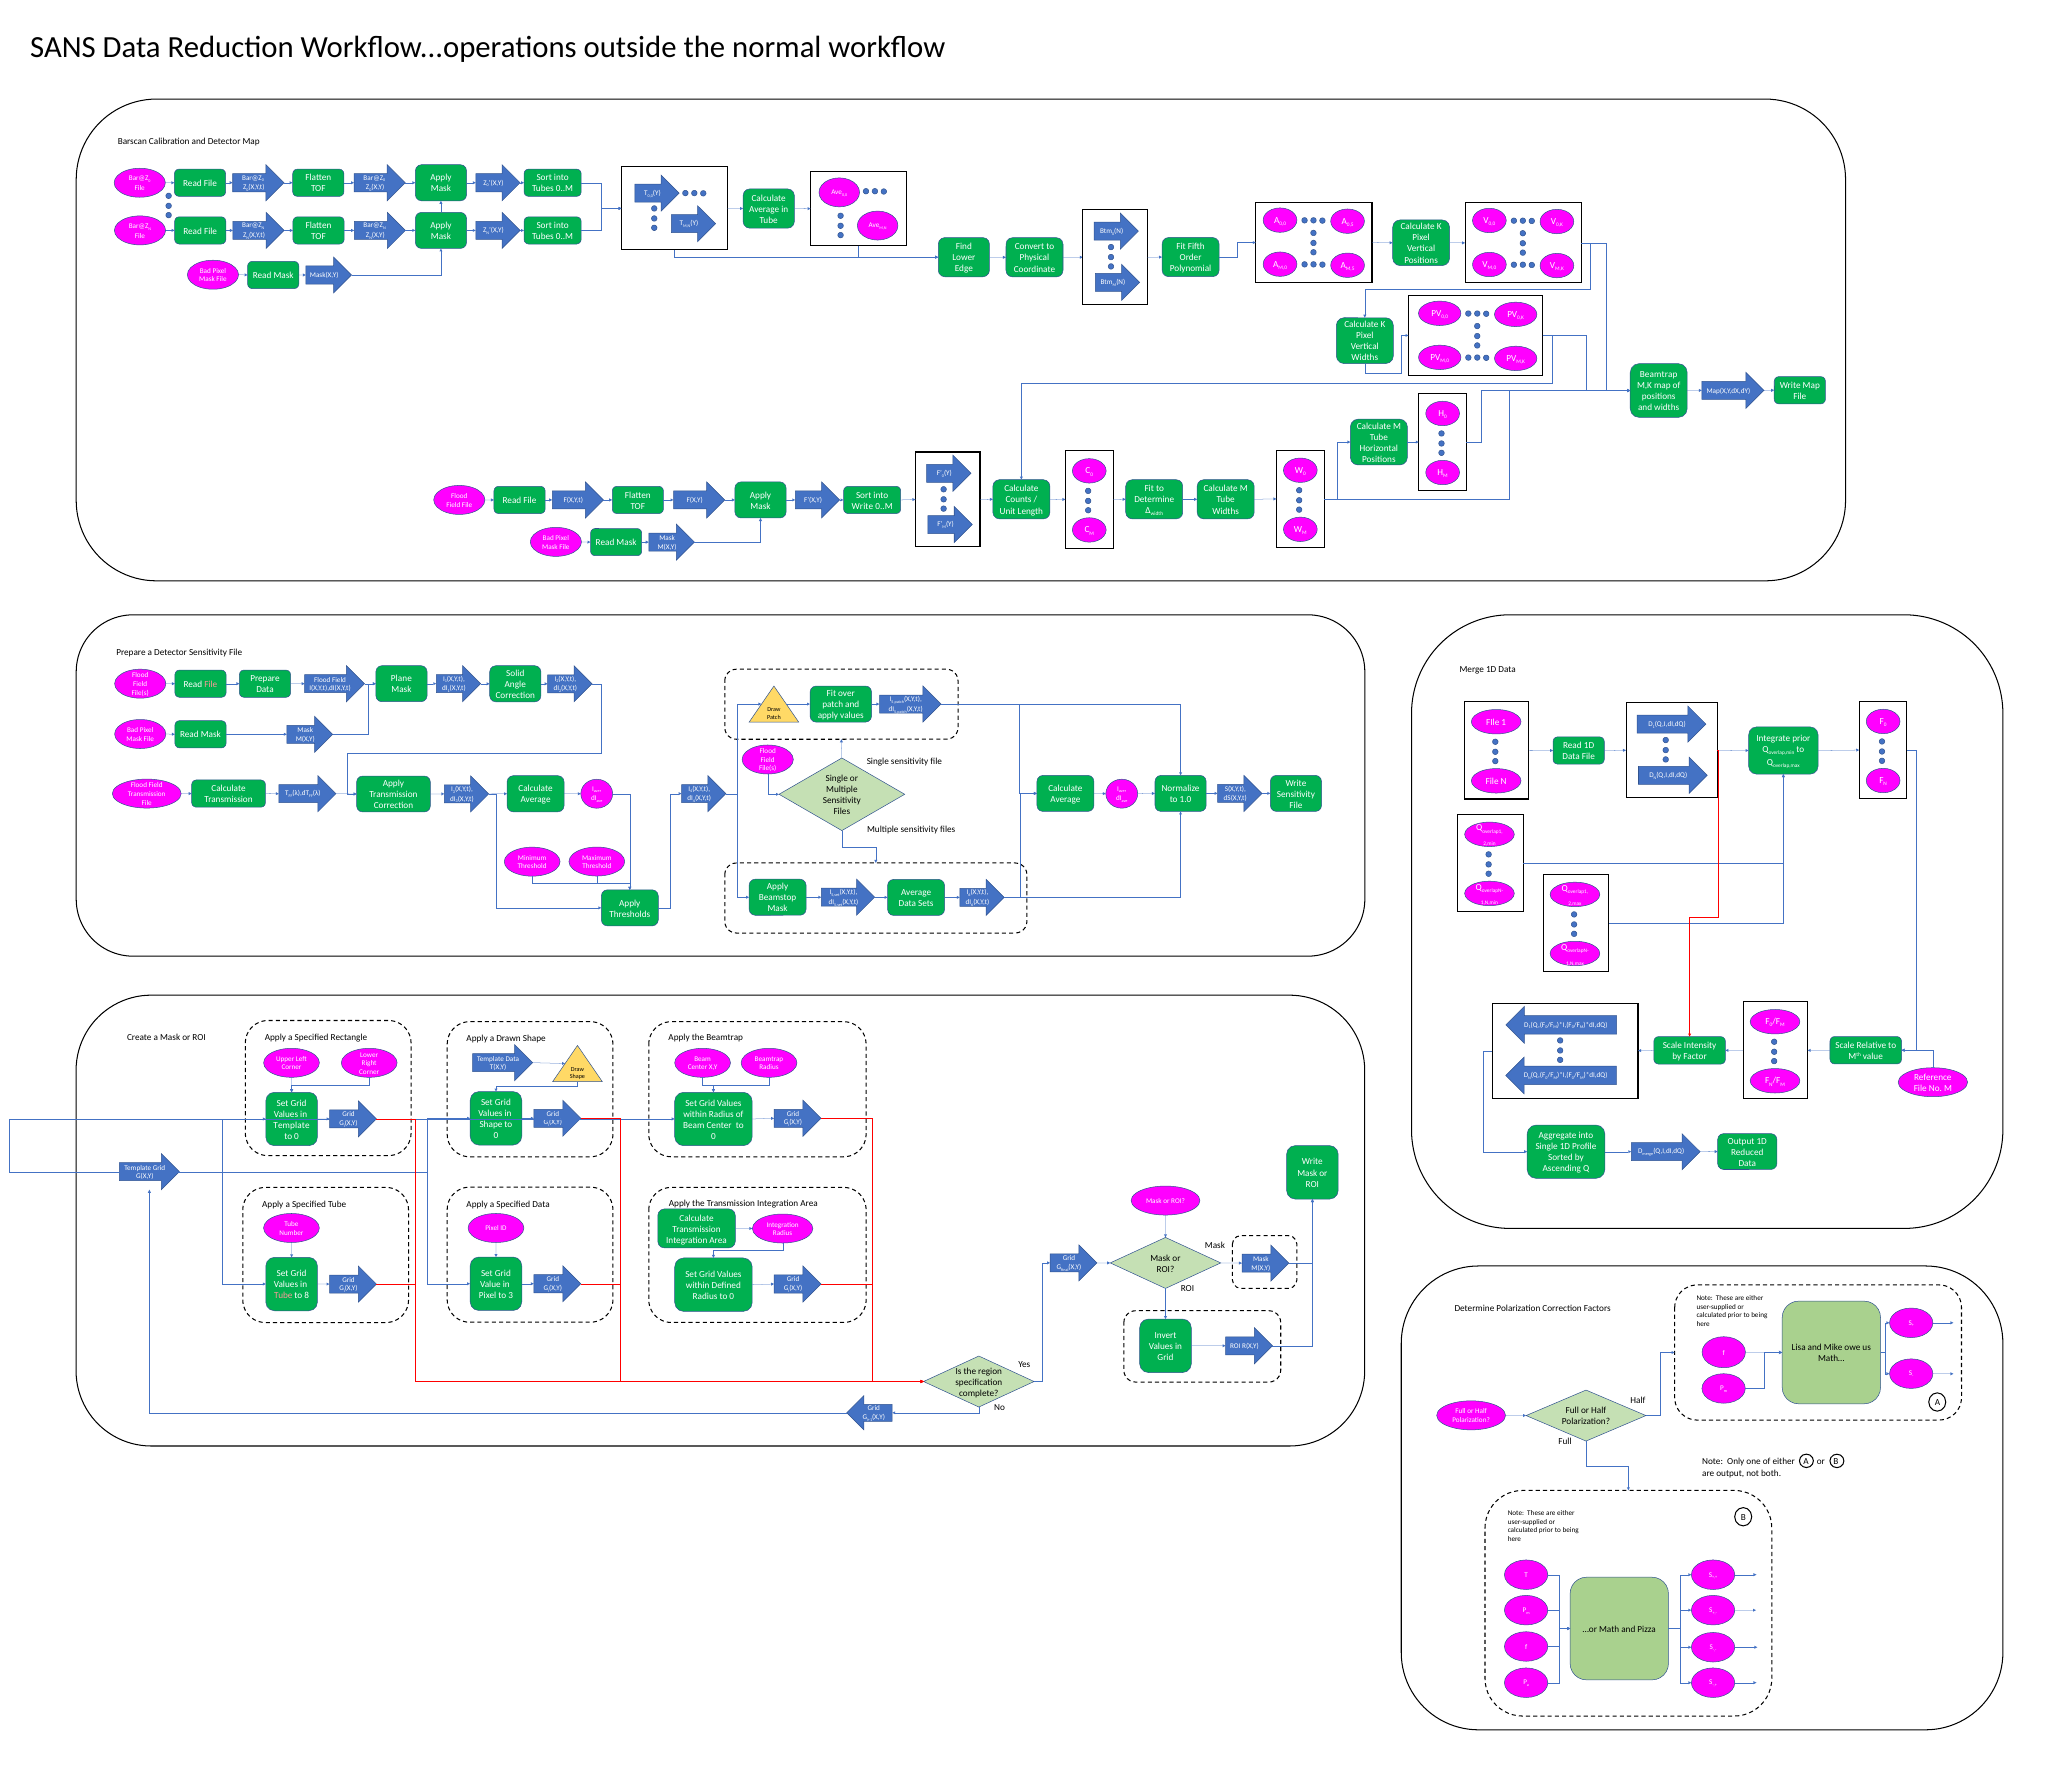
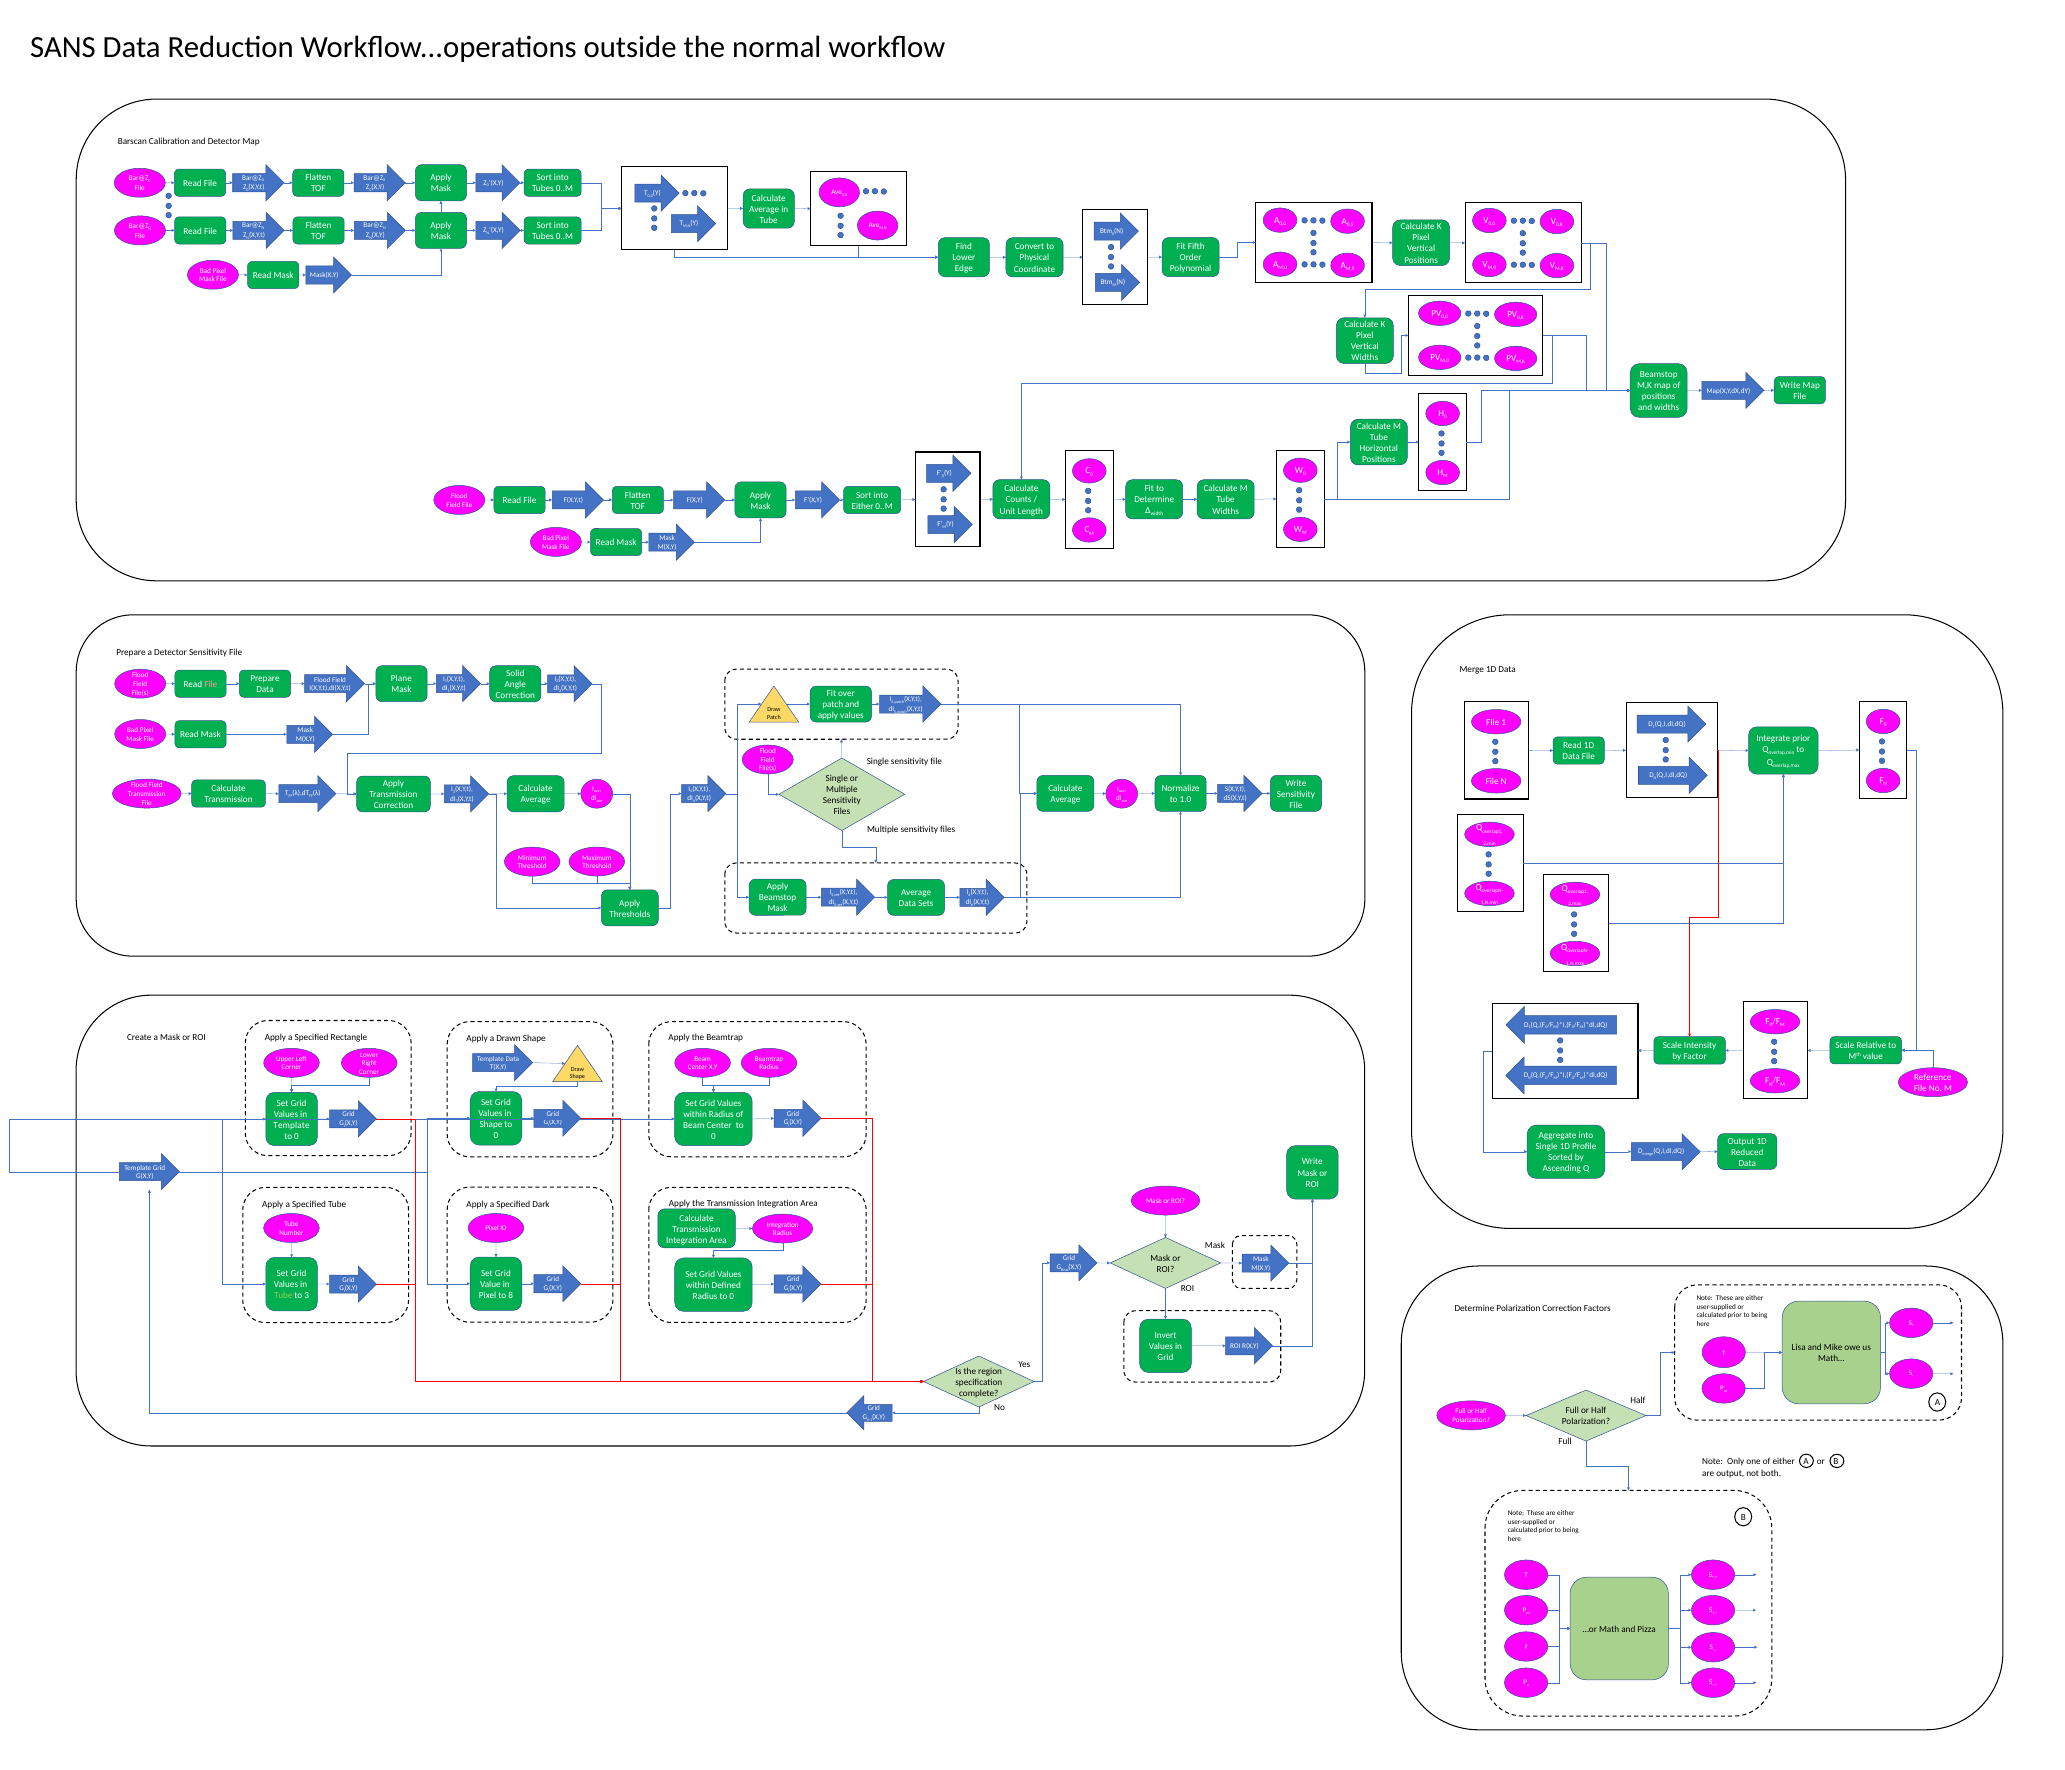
Beamtrap at (1659, 375): Beamtrap -> Beamstop
Write at (862, 506): Write -> Either
Specified Data: Data -> Dark
to 3: 3 -> 8
Tube at (283, 1296) colour: pink -> light green
to 8: 8 -> 3
